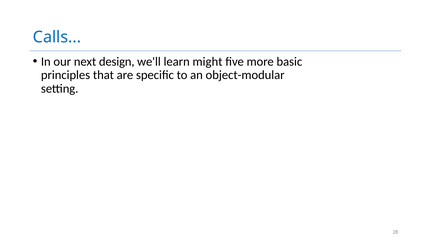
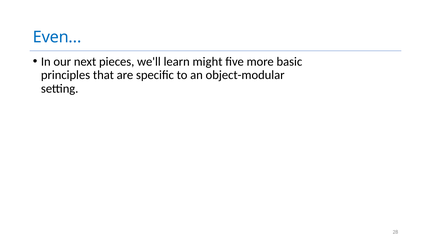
Calls: Calls -> Even
design: design -> pieces
